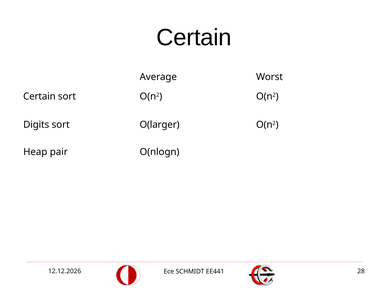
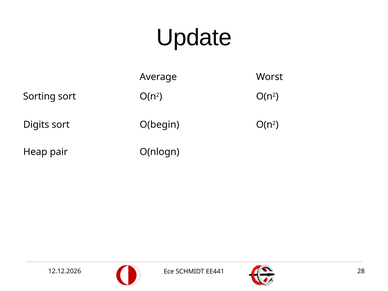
Certain at (194, 38): Certain -> Update
Certain at (39, 97): Certain -> Sorting
O(larger: O(larger -> O(begin
